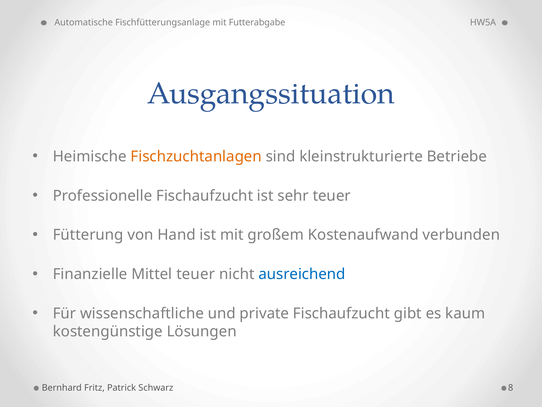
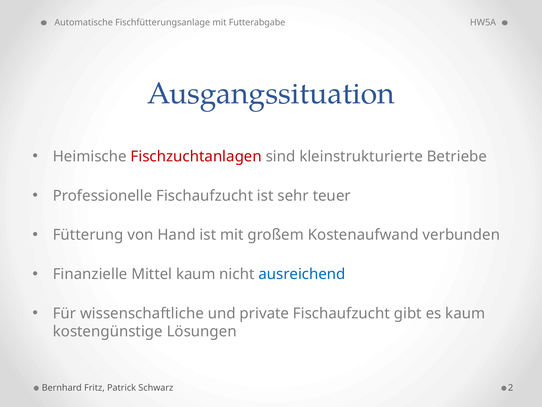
Fischzuchtanlagen colour: orange -> red
Mittel teuer: teuer -> kaum
8: 8 -> 2
